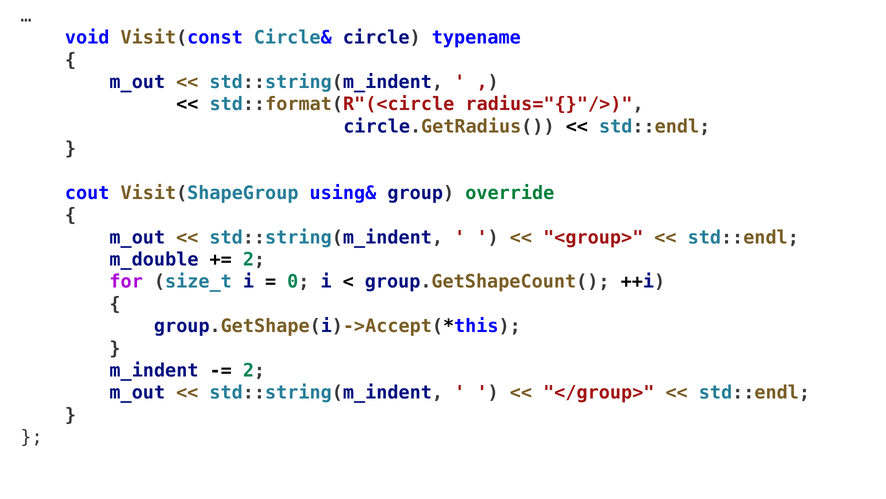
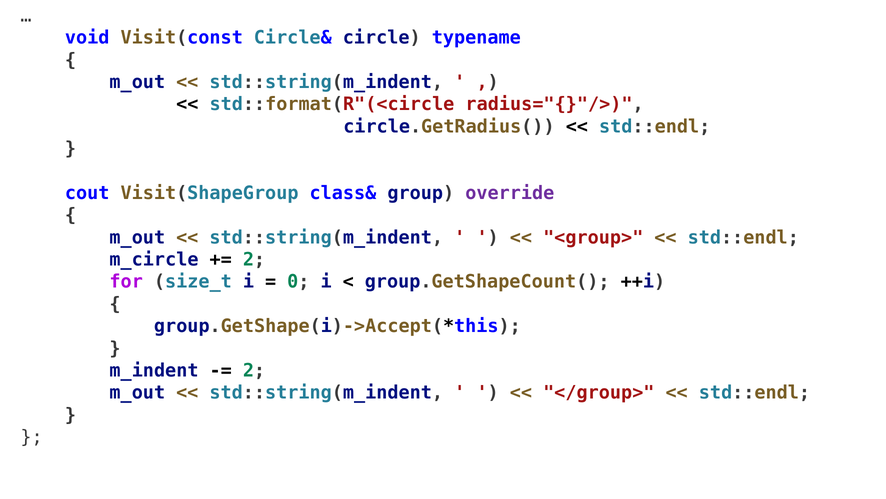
using&: using& -> class&
override colour: green -> purple
m_double: m_double -> m_circle
